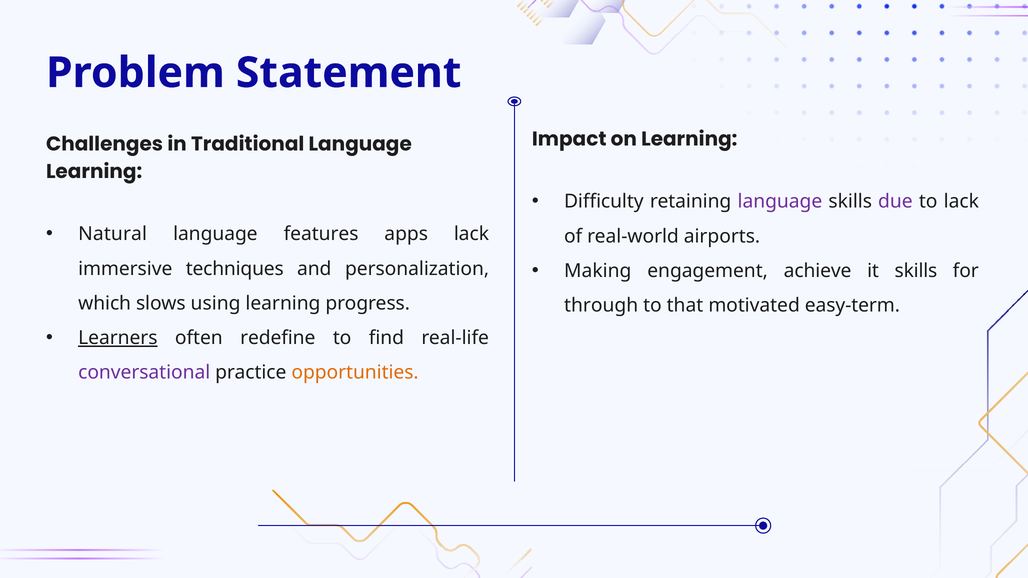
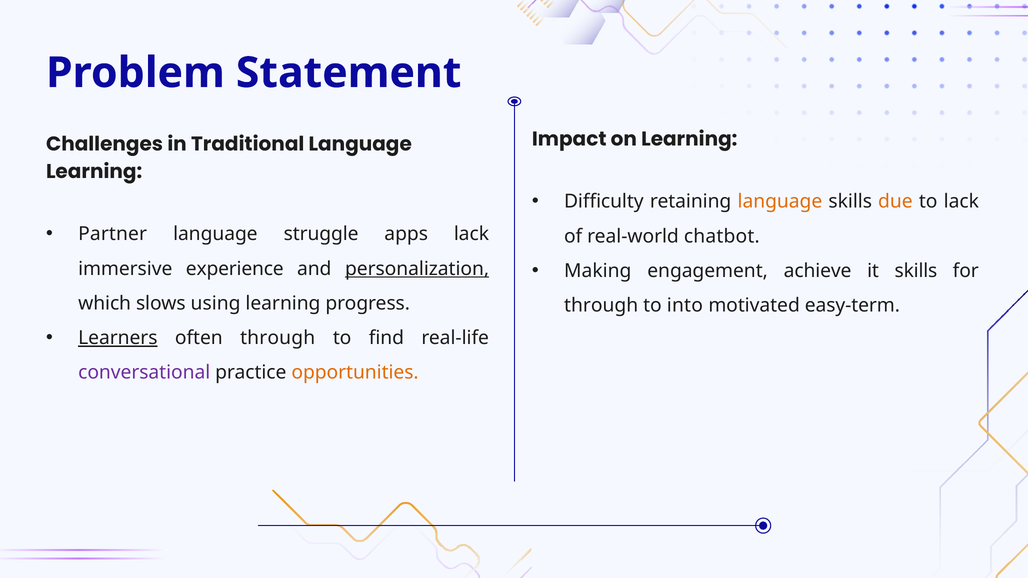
language at (780, 202) colour: purple -> orange
due colour: purple -> orange
Natural: Natural -> Partner
features: features -> struggle
airports: airports -> chatbot
techniques: techniques -> experience
personalization underline: none -> present
that: that -> into
often redefine: redefine -> through
